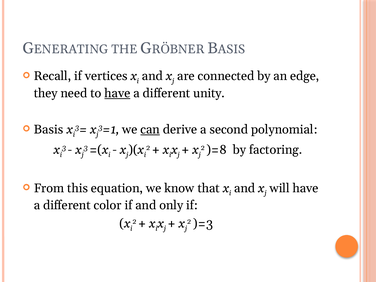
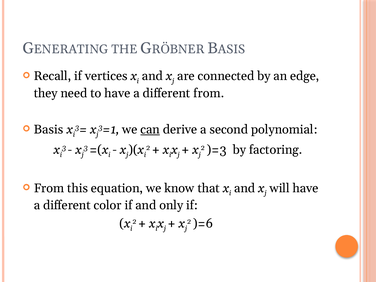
have at (117, 93) underline: present -> none
different unity: unity -> from
)=8: )=8 -> )=3
)=3: )=3 -> )=6
